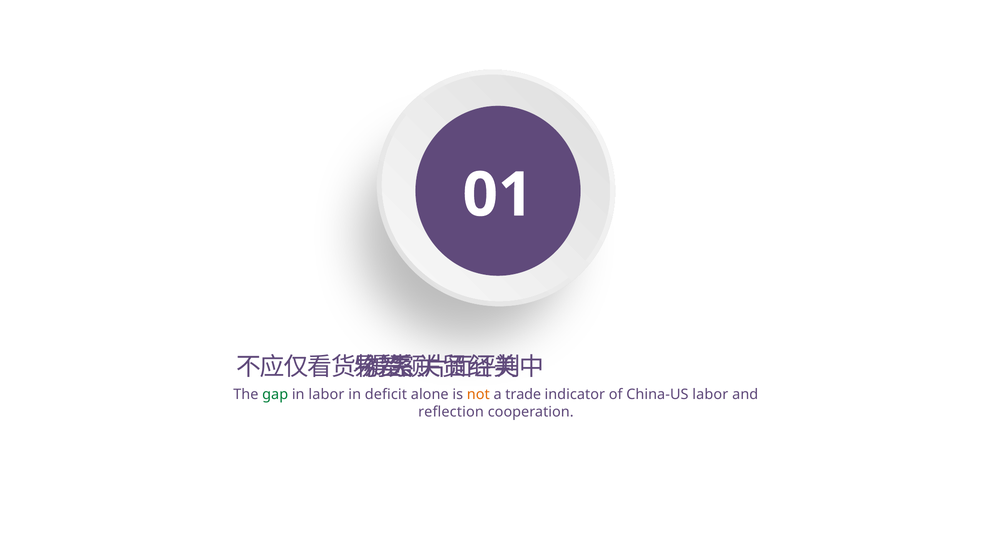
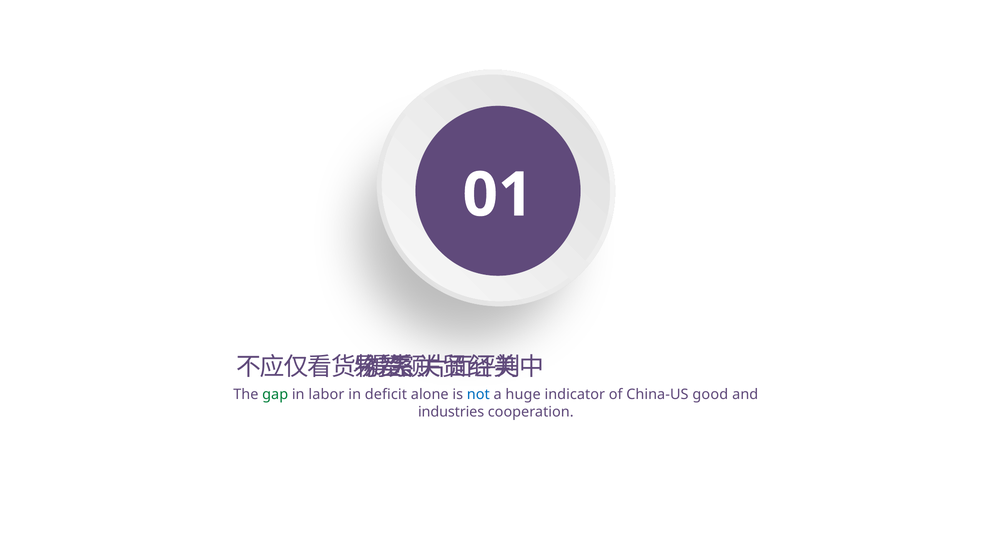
not colour: orange -> blue
trade: trade -> huge
China-US labor: labor -> good
reflection: reflection -> industries
